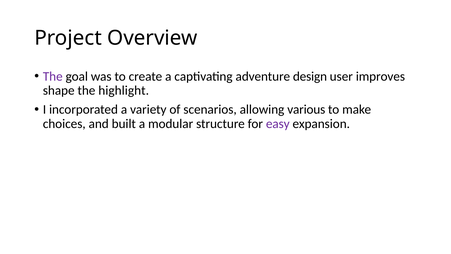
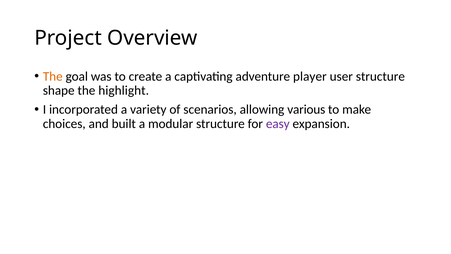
The at (53, 76) colour: purple -> orange
design: design -> player
user improves: improves -> structure
